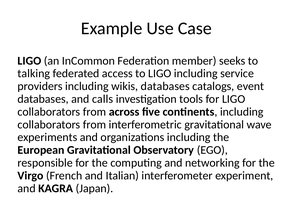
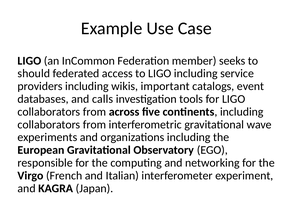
talking: talking -> should
wikis databases: databases -> important
